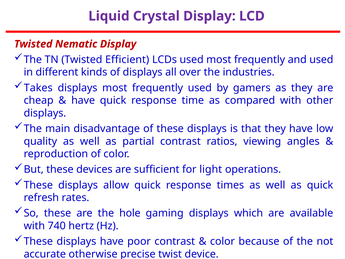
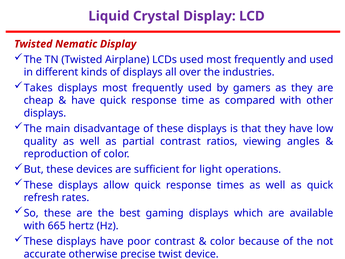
Efficient: Efficient -> Airplane
hole: hole -> best
740: 740 -> 665
